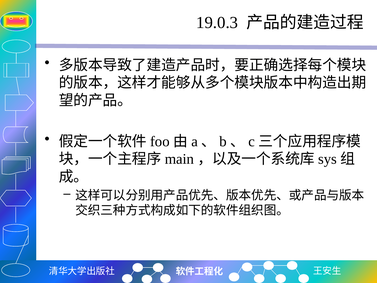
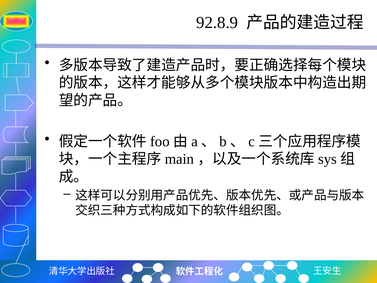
19.0.3: 19.0.3 -> 92.8.9
